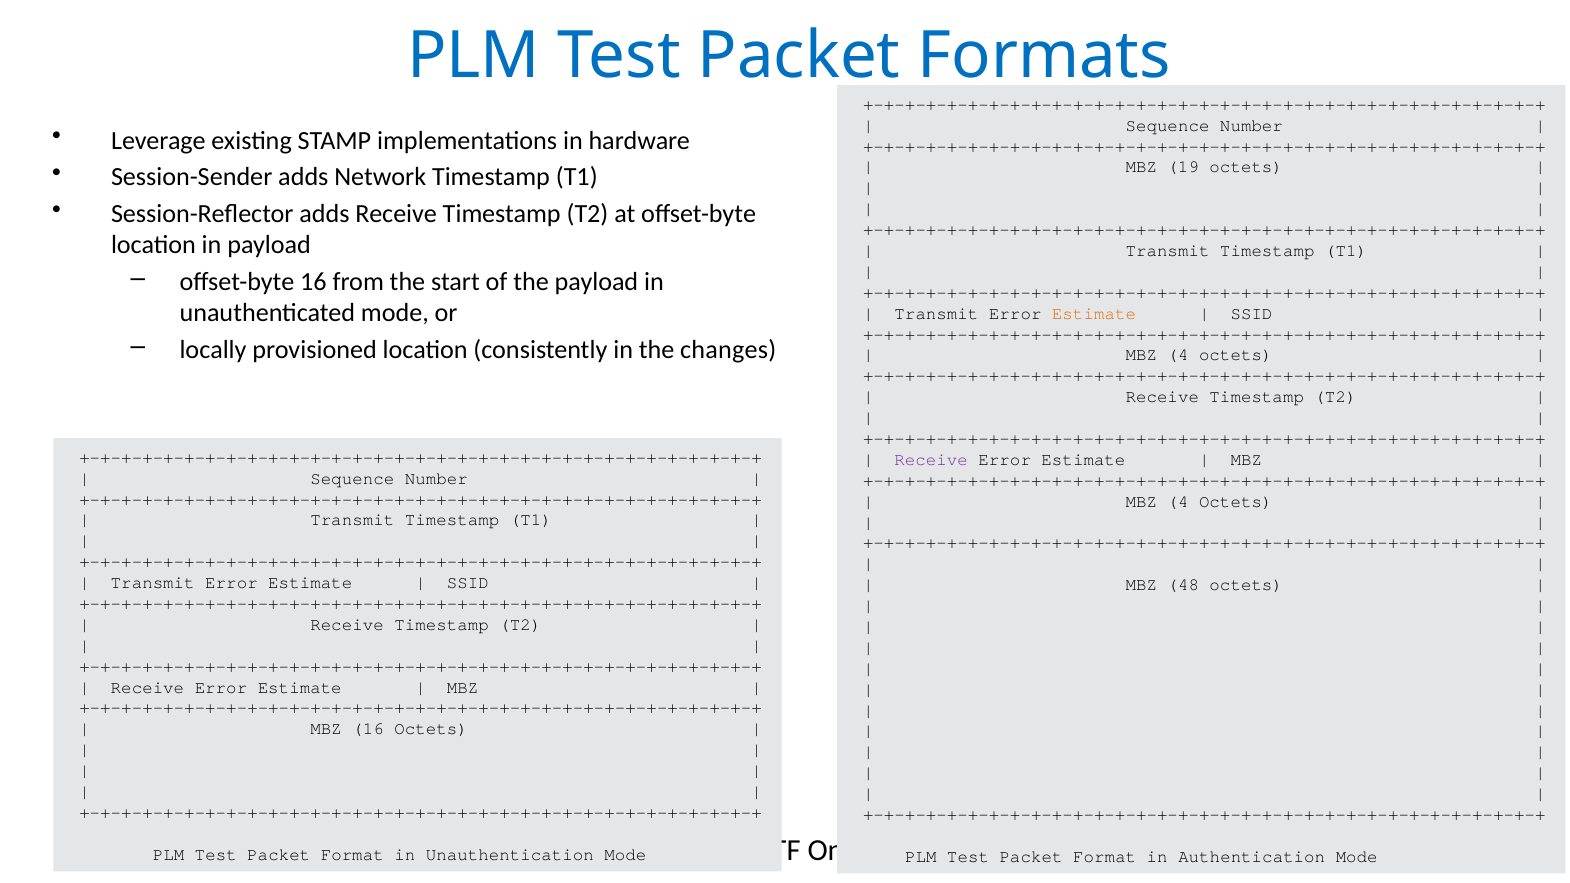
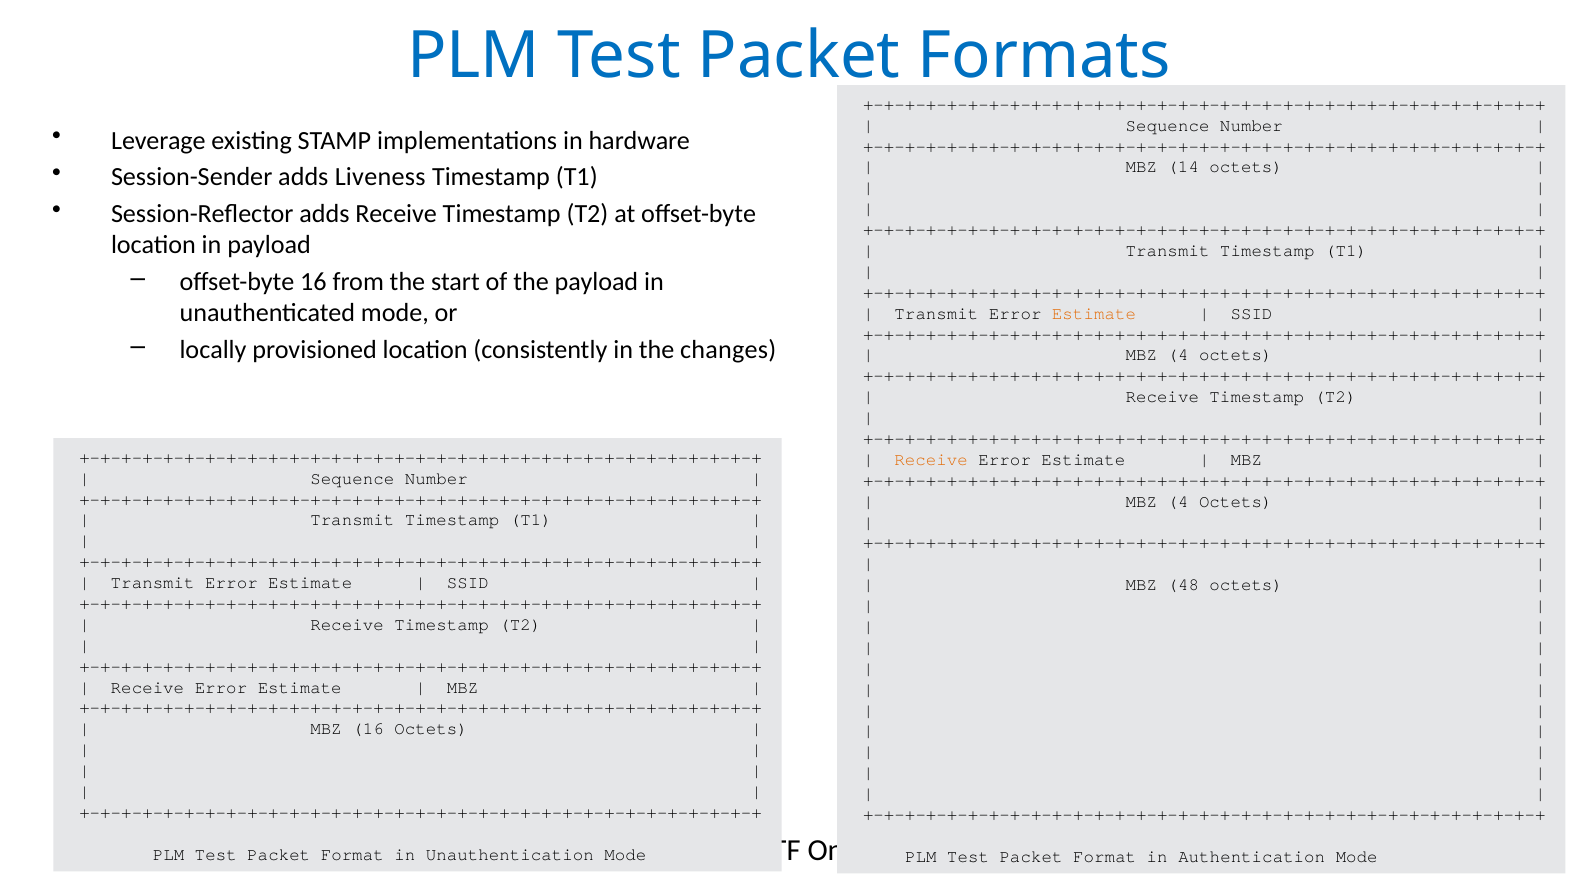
19: 19 -> 14
Network: Network -> Liveness
Receive at (931, 460) colour: purple -> orange
